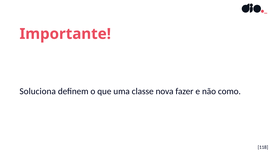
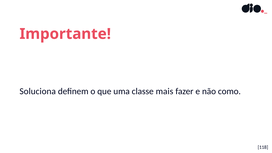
nova: nova -> mais
